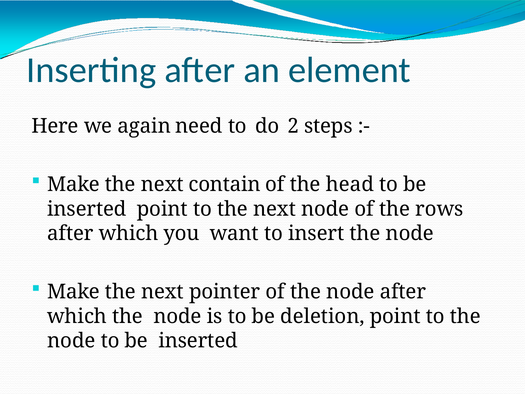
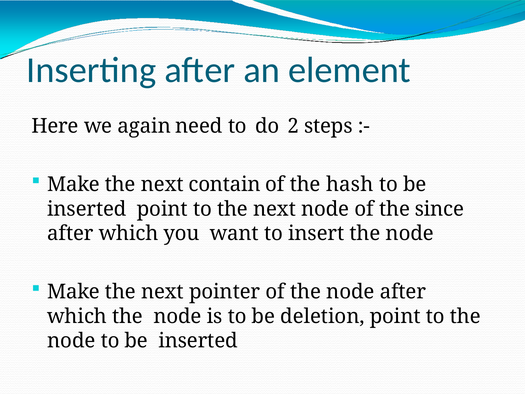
head: head -> hash
rows: rows -> since
